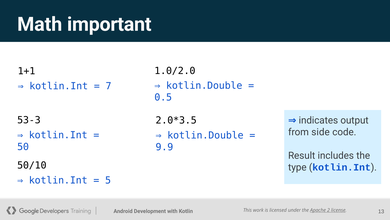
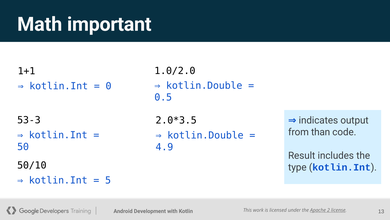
7: 7 -> 0
side: side -> than
9.9: 9.9 -> 4.9
